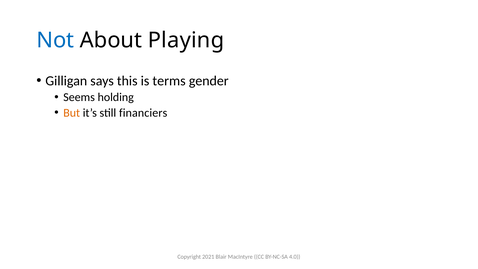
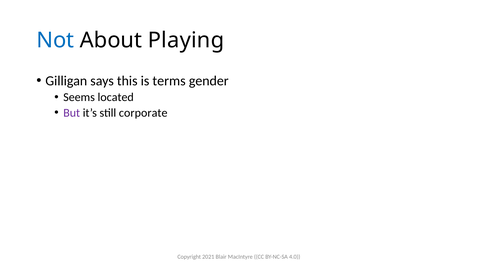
holding: holding -> located
But colour: orange -> purple
financiers: financiers -> corporate
